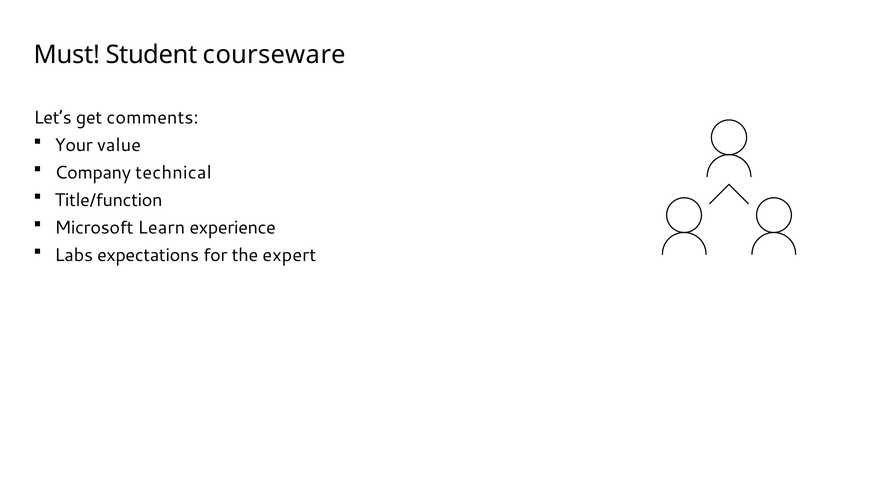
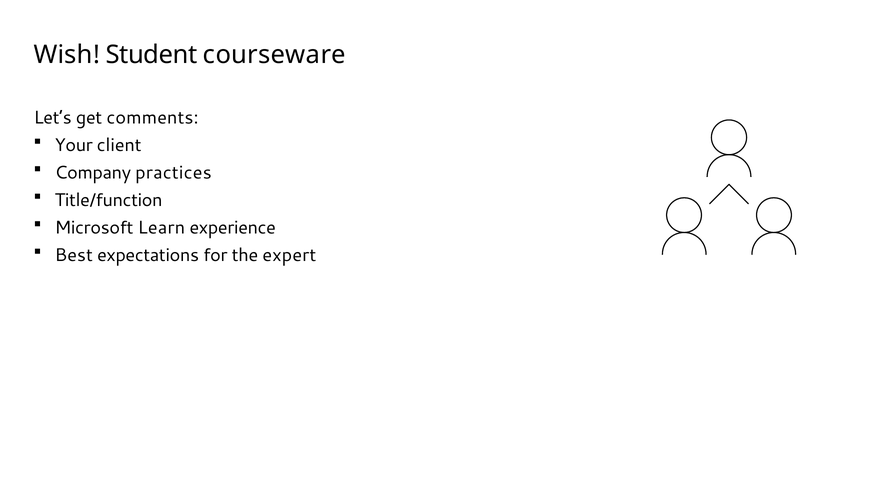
Must: Must -> Wish
value: value -> client
technical: technical -> practices
Labs: Labs -> Best
